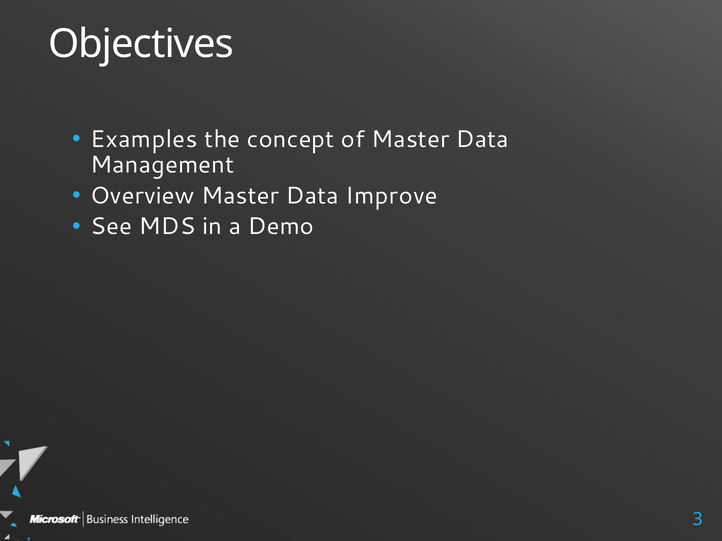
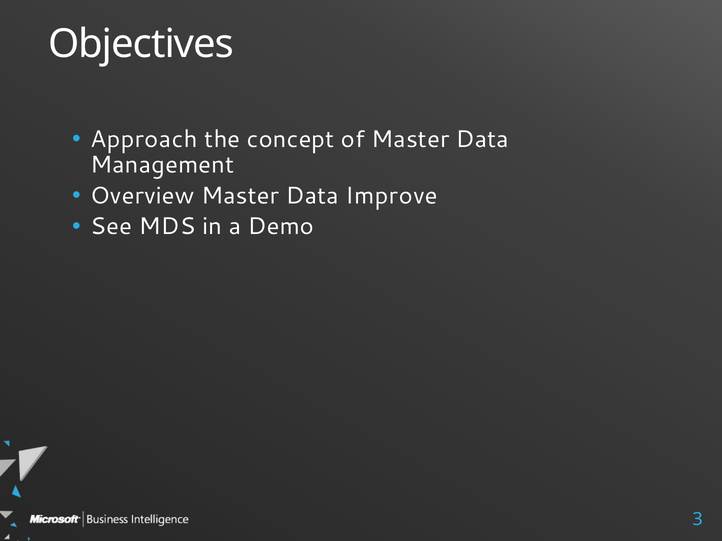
Examples: Examples -> Approach
